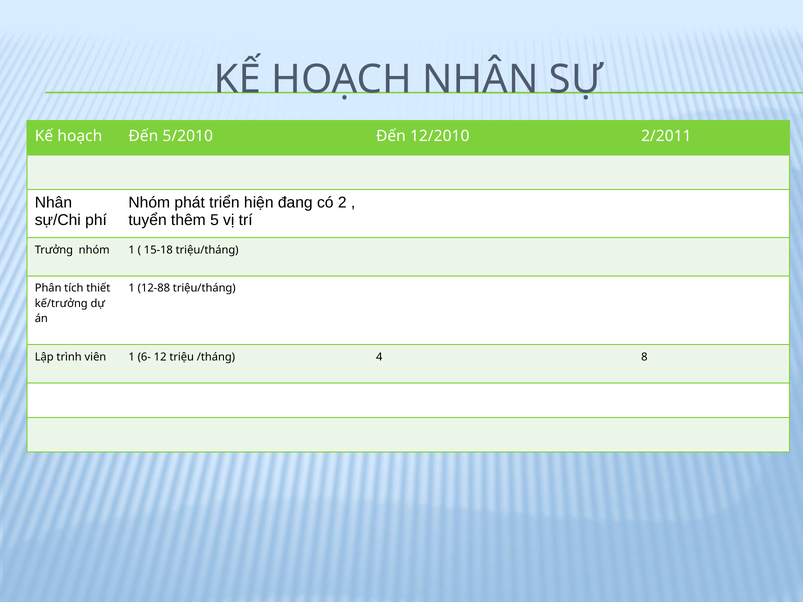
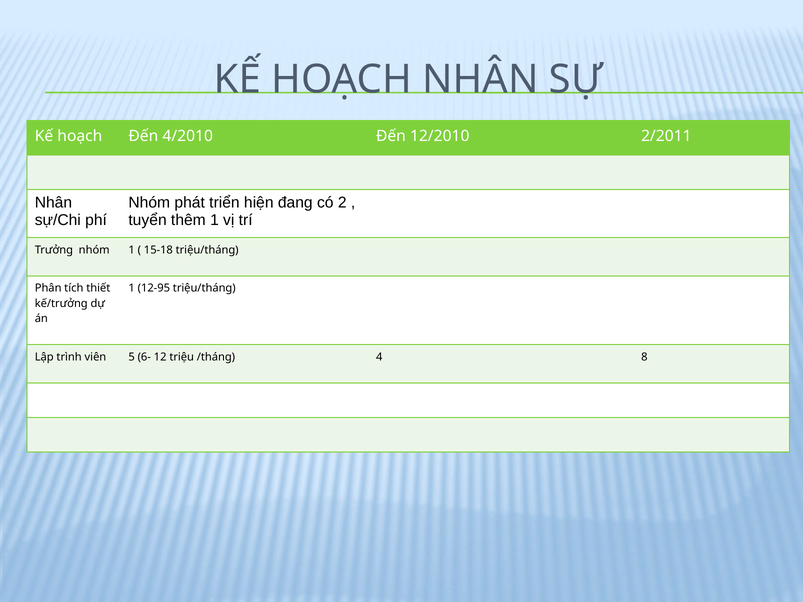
5/2010: 5/2010 -> 4/2010
thêm 5: 5 -> 1
12-88: 12-88 -> 12-95
viên 1: 1 -> 5
